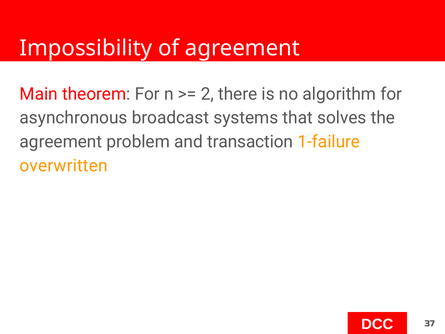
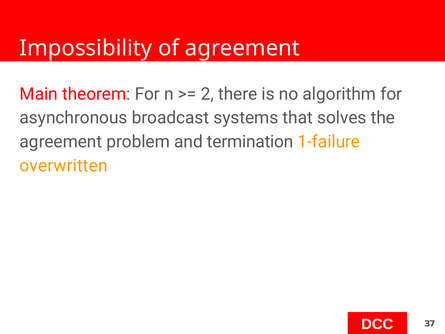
transaction: transaction -> termination
